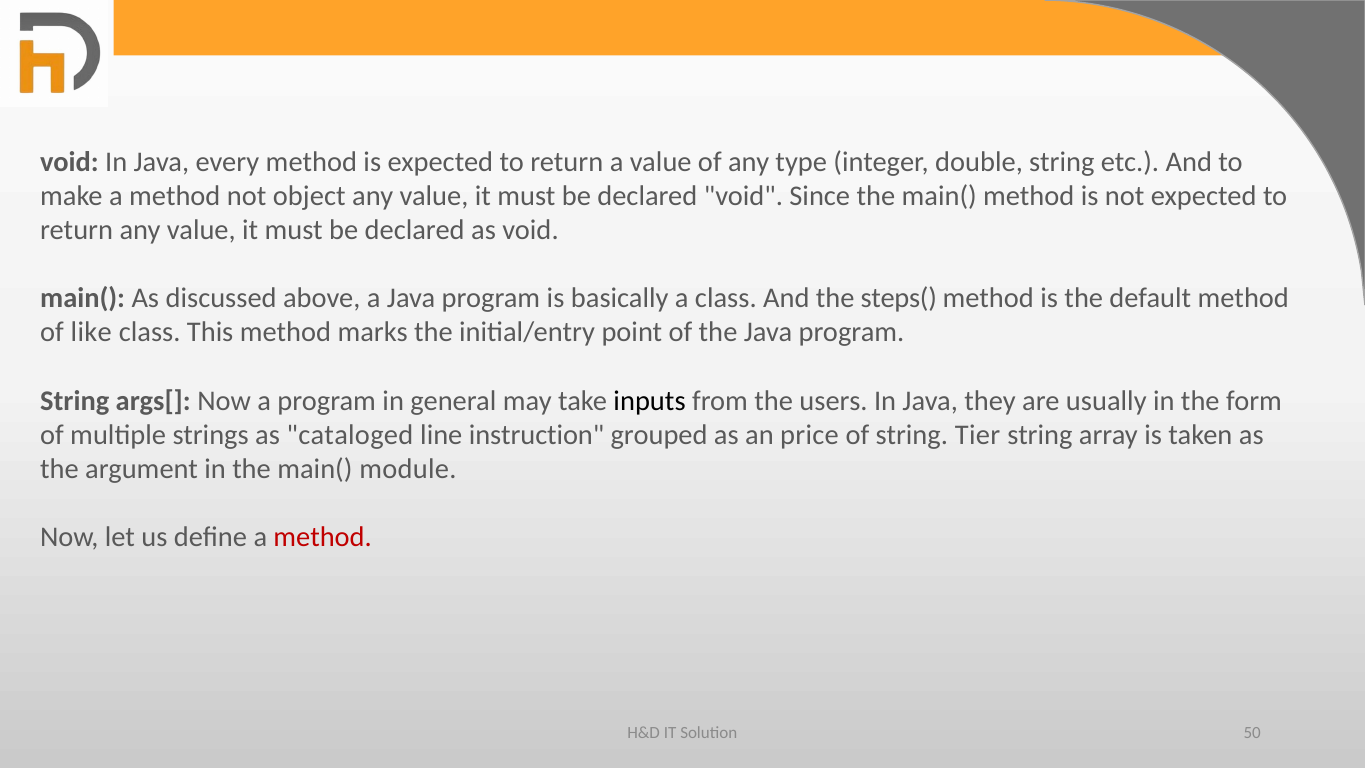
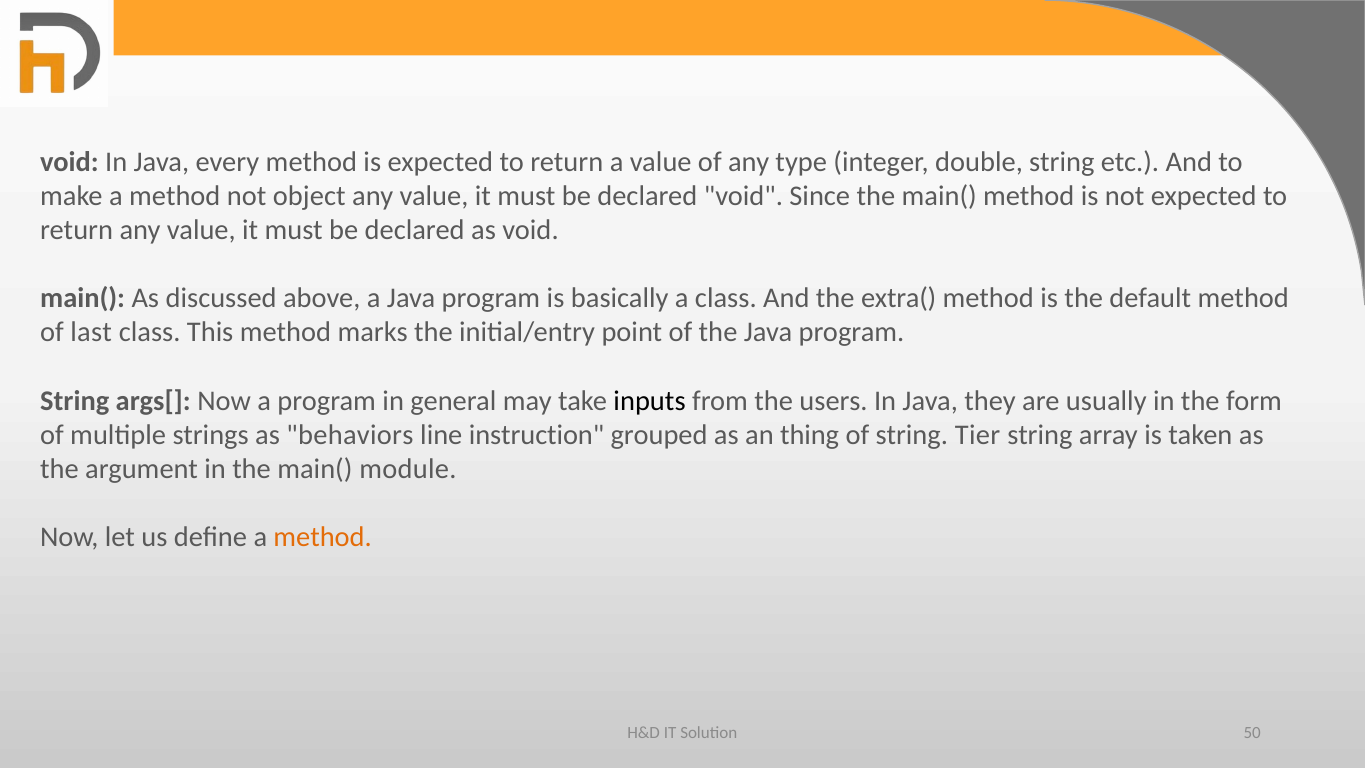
steps(: steps( -> extra(
like: like -> last
cataloged: cataloged -> behaviors
price: price -> thing
method at (323, 537) colour: red -> orange
